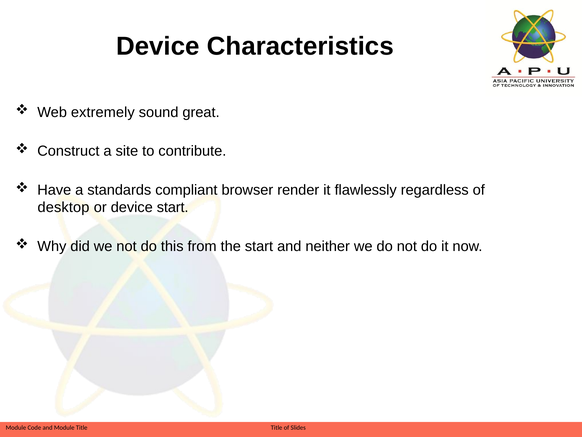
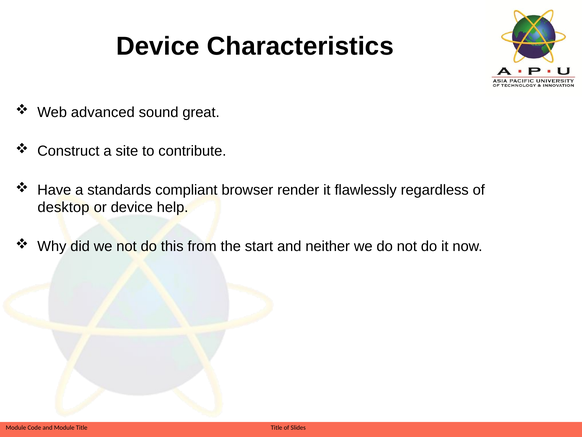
extremely: extremely -> advanced
device start: start -> help
